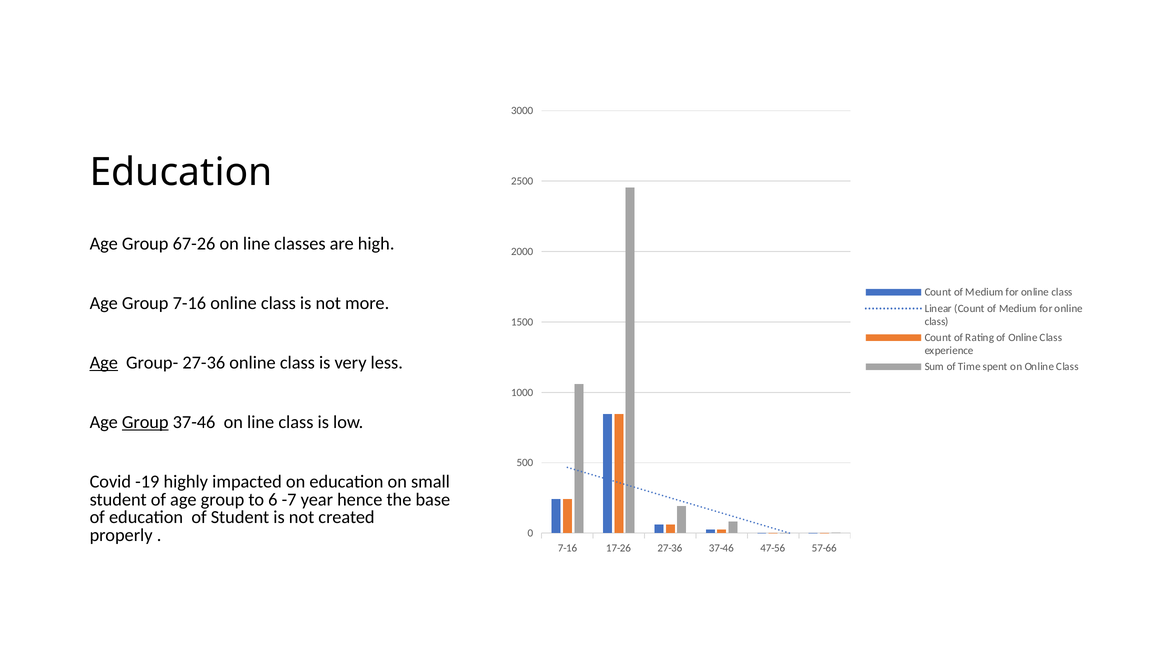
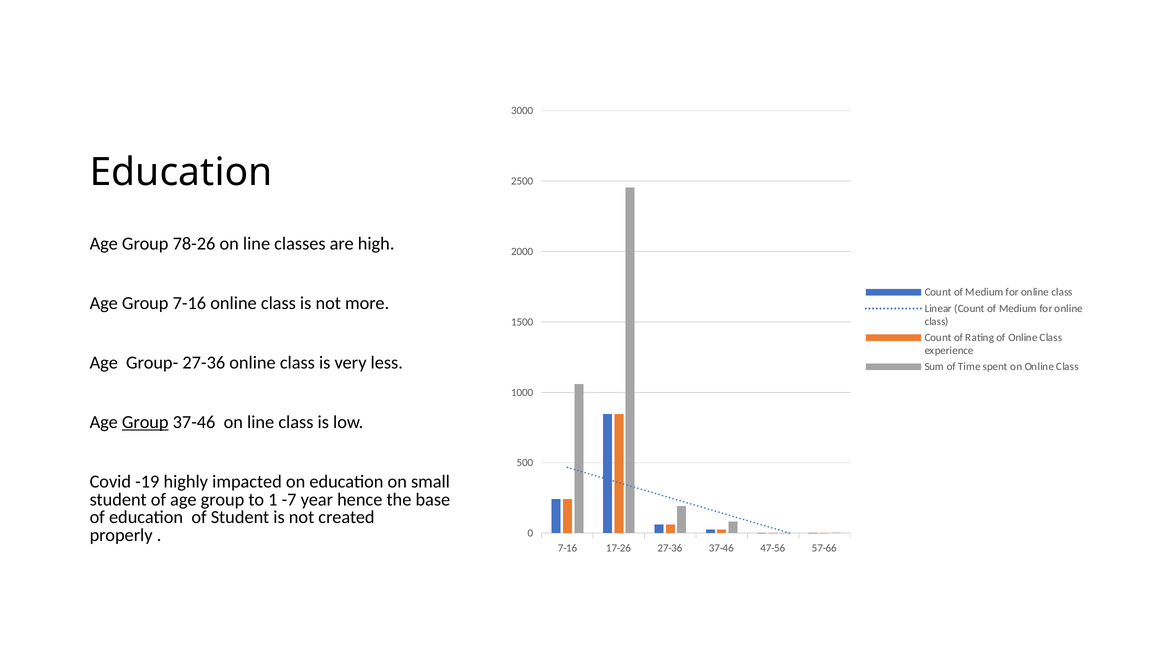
67-26: 67-26 -> 78-26
Age at (104, 363) underline: present -> none
6: 6 -> 1
